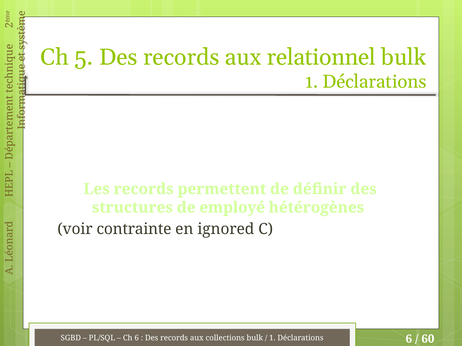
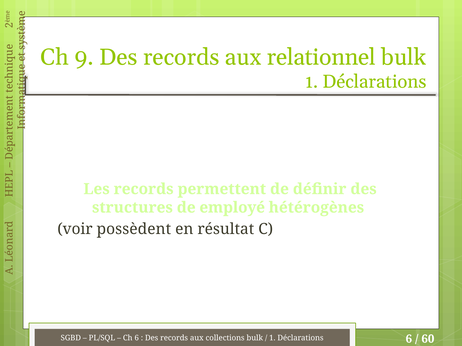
5: 5 -> 9
contrainte: contrainte -> possèdent
ignored: ignored -> résultat
